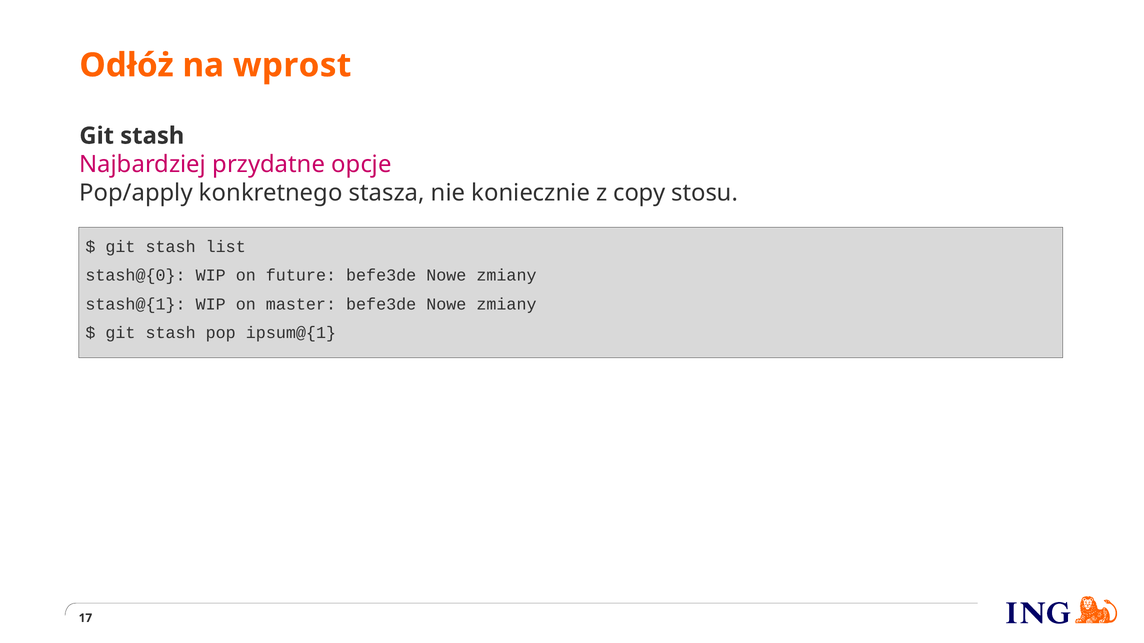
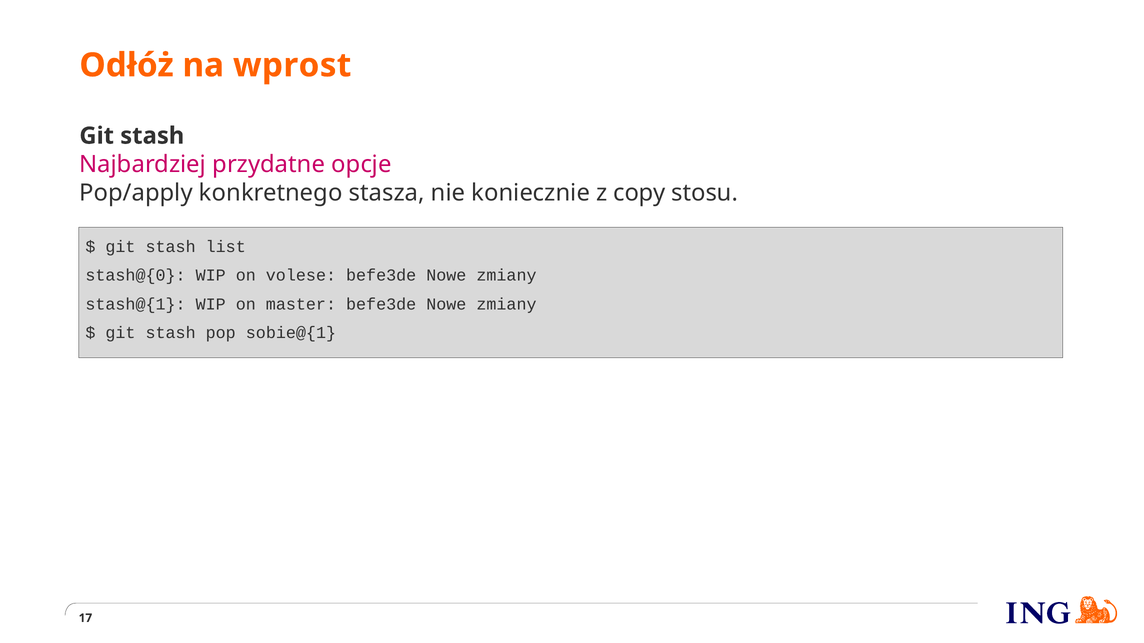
future: future -> volese
ipsum@{1: ipsum@{1 -> sobie@{1
